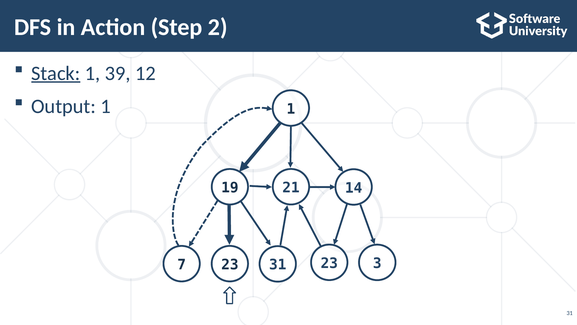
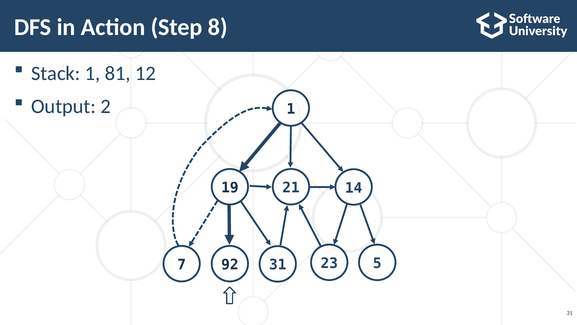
2: 2 -> 8
Stack underline: present -> none
39: 39 -> 81
Output 1: 1 -> 2
3: 3 -> 5
7 23: 23 -> 92
